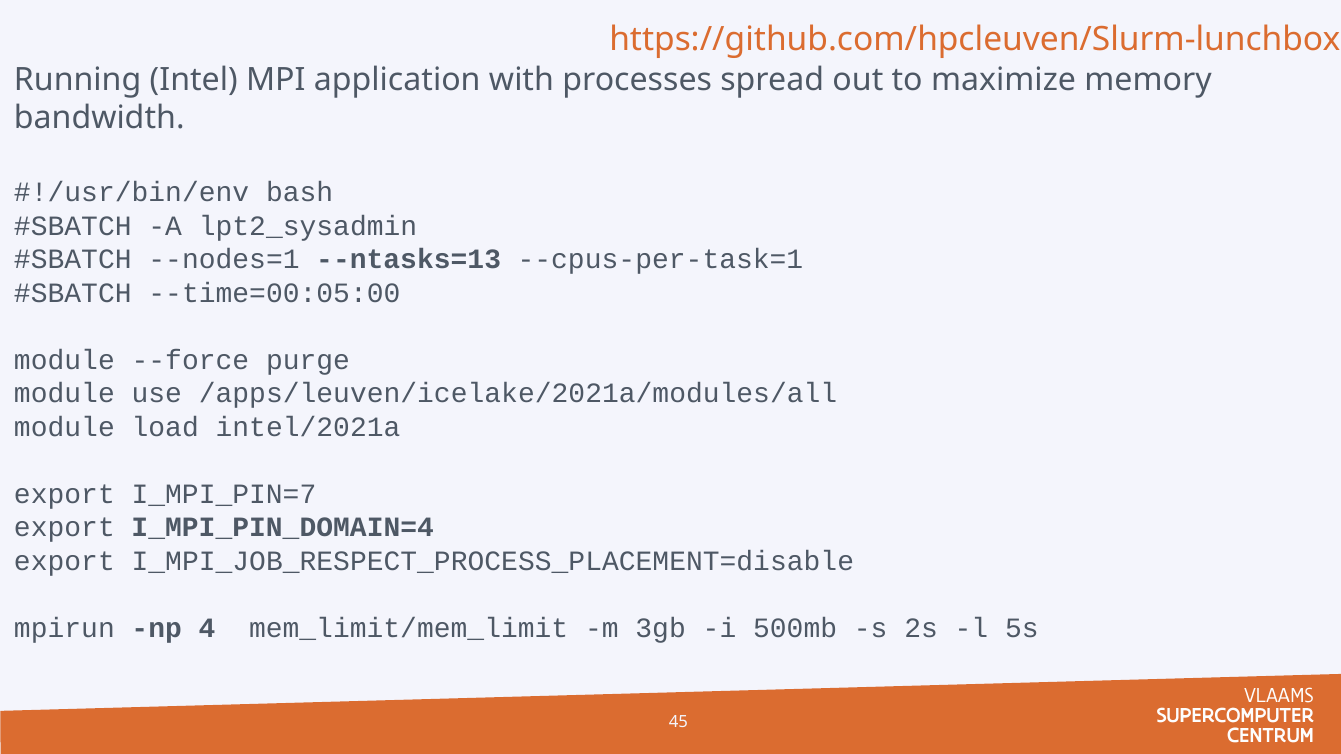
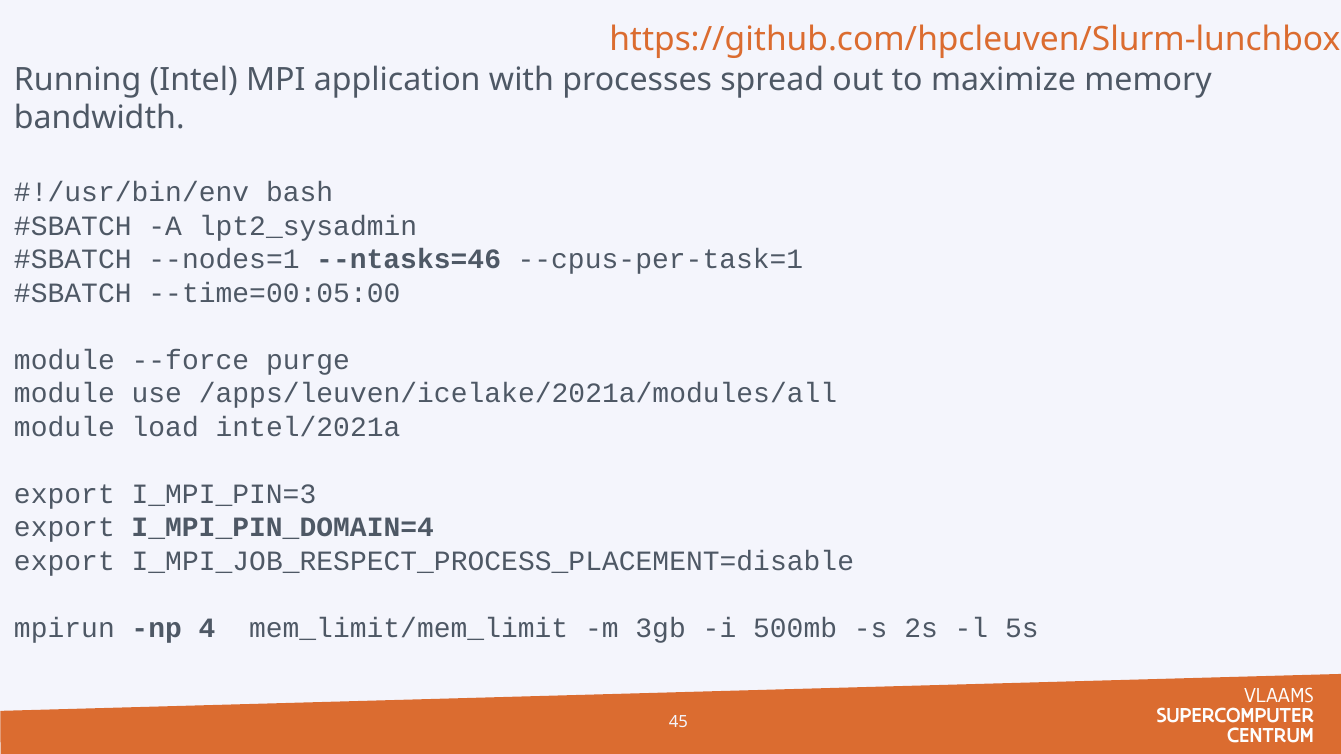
--ntasks=13: --ntasks=13 -> --ntasks=46
I_MPI_PIN=7: I_MPI_PIN=7 -> I_MPI_PIN=3
